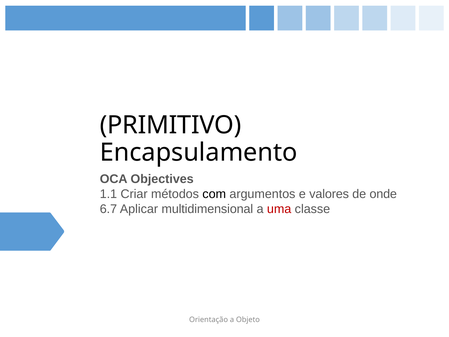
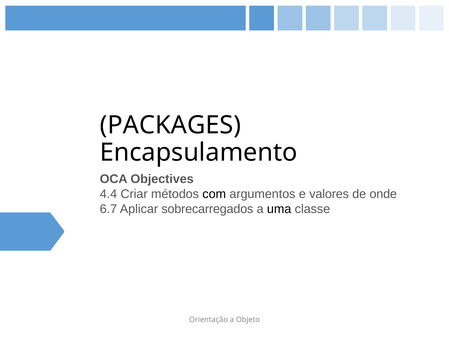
PRIMITIVO: PRIMITIVO -> PACKAGES
1.1: 1.1 -> 4.4
multidimensional: multidimensional -> sobrecarregados
uma colour: red -> black
